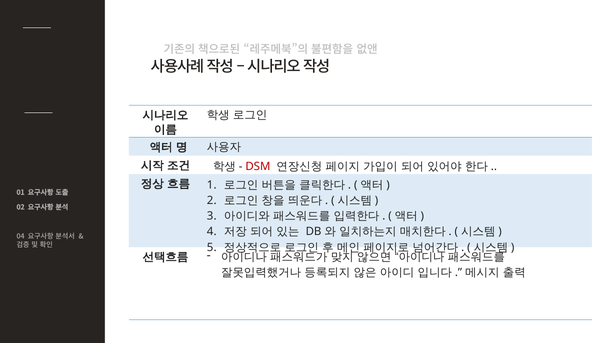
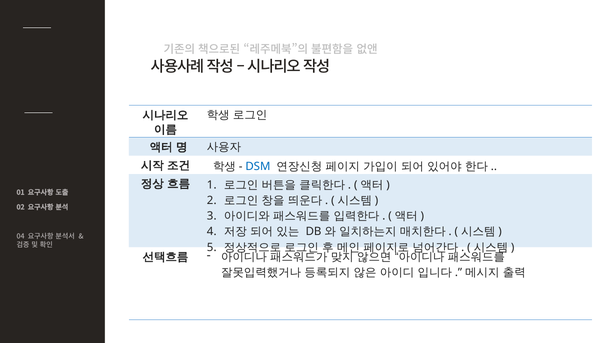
DSM colour: red -> blue
